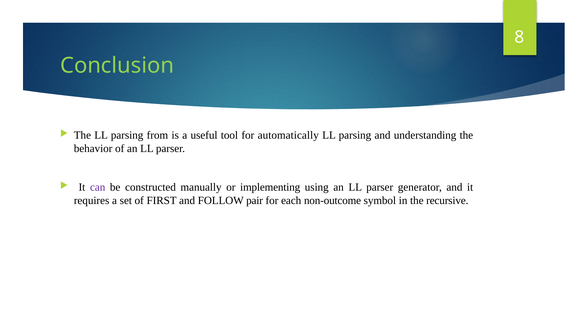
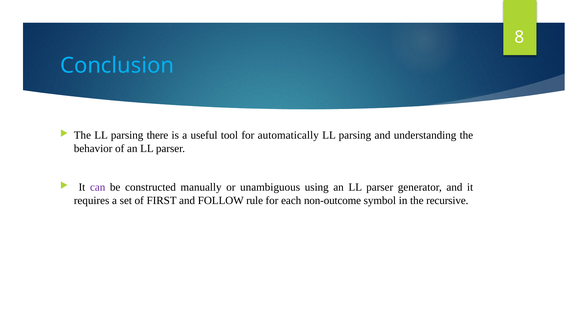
Conclusion colour: light green -> light blue
from: from -> there
implementing: implementing -> unambiguous
pair: pair -> rule
